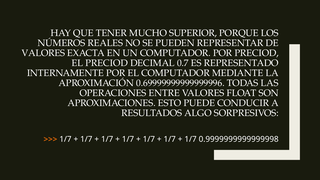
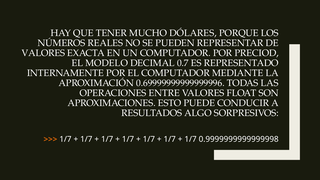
SUPERIOR: SUPERIOR -> DÓLARES
EL PRECIOD: PRECIOD -> MODELO
